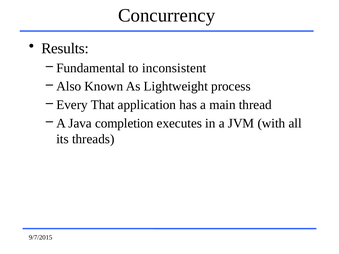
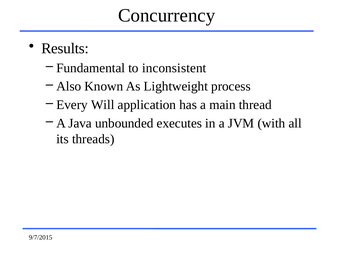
That: That -> Will
completion: completion -> unbounded
